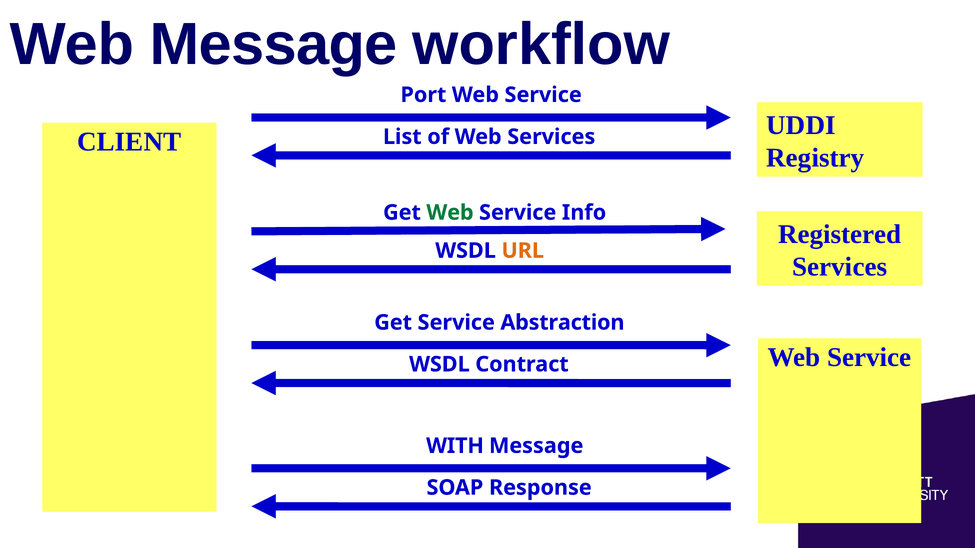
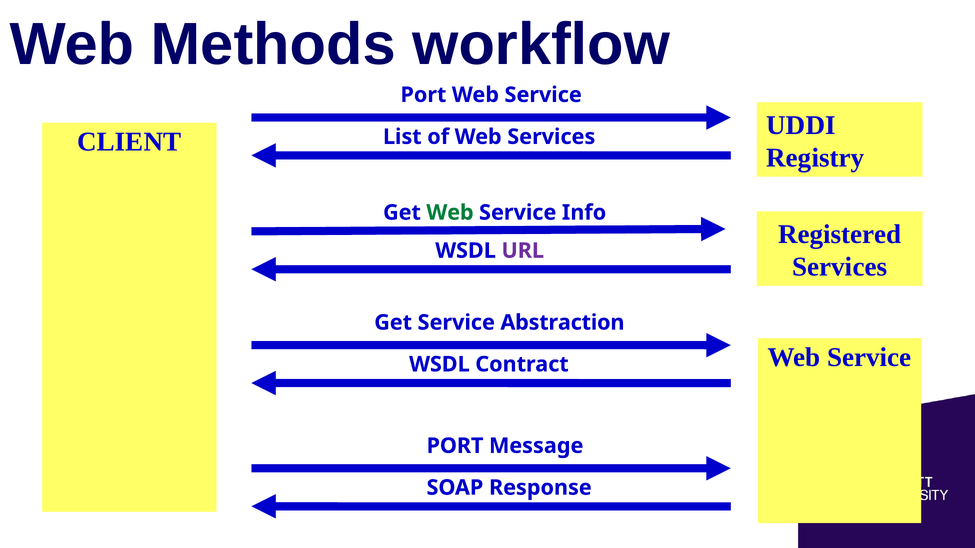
Web Message: Message -> Methods
URL colour: orange -> purple
WITH at (455, 446): WITH -> PORT
